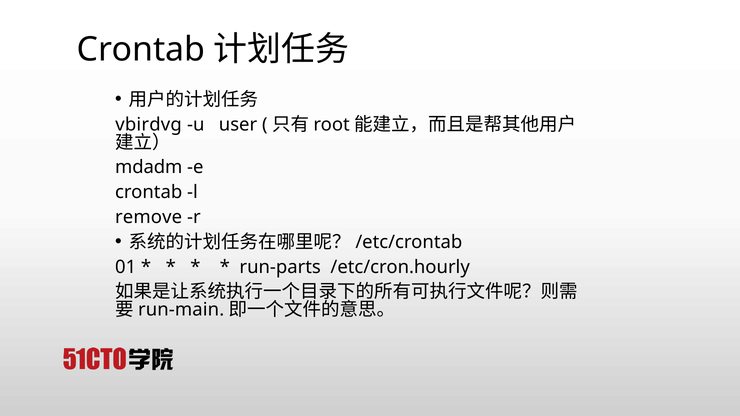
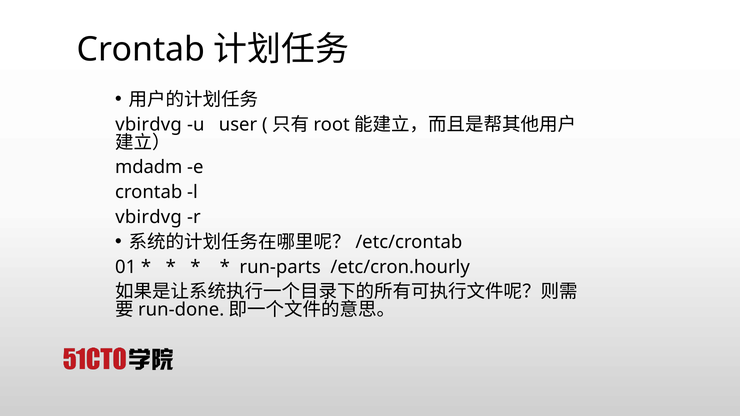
remove at (149, 217): remove -> vbirdvg
run-main: run-main -> run-done
